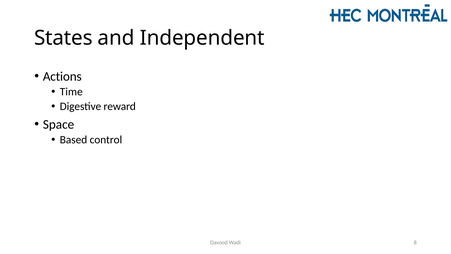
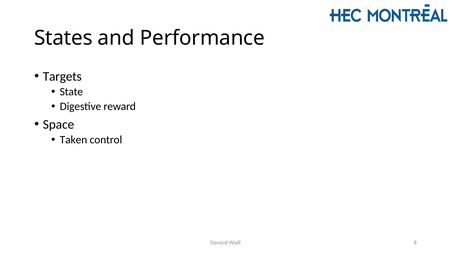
Independent: Independent -> Performance
Actions: Actions -> Targets
Time: Time -> State
Based: Based -> Taken
